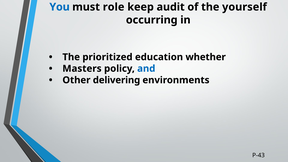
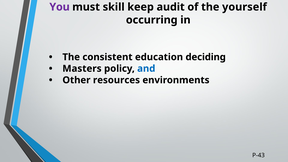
You colour: blue -> purple
role: role -> skill
prioritized: prioritized -> consistent
whether: whether -> deciding
delivering: delivering -> resources
